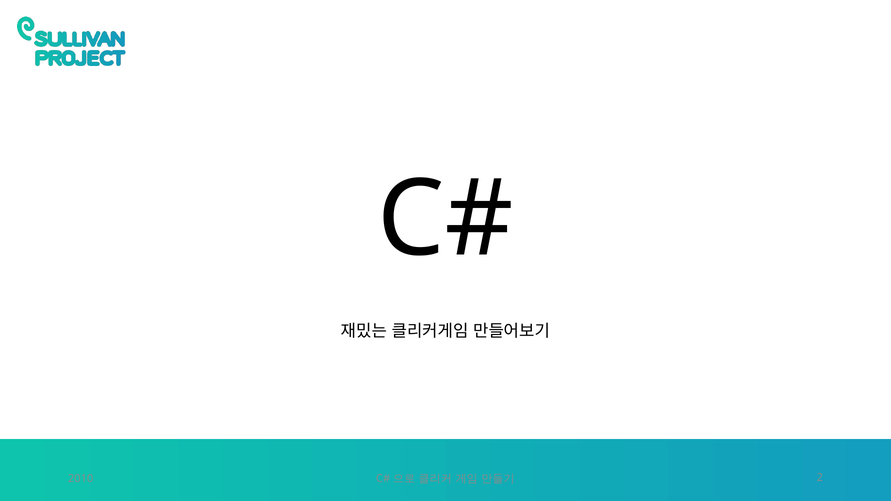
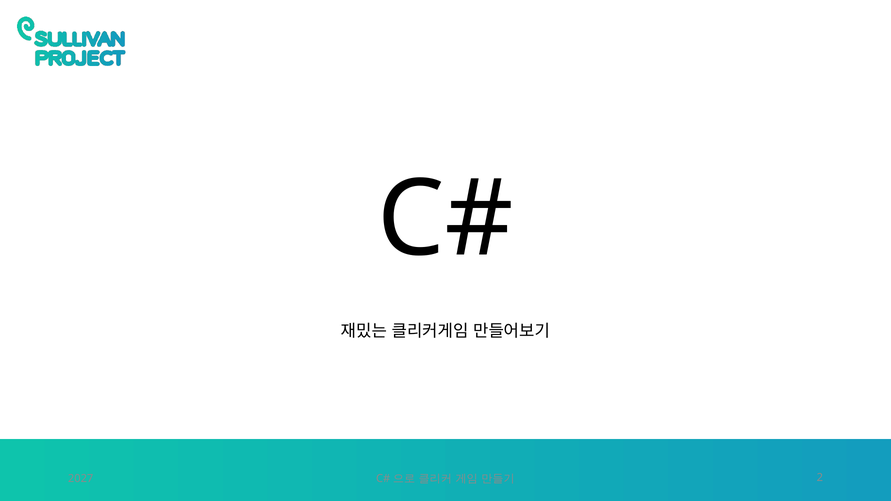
2010: 2010 -> 2027
